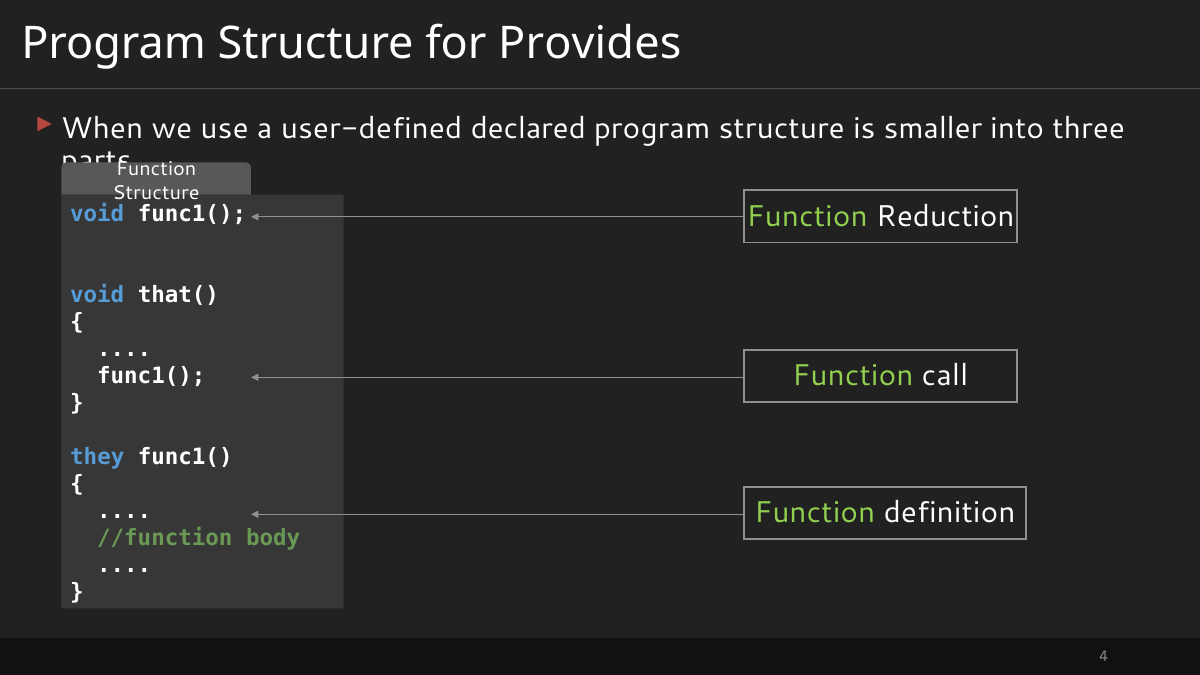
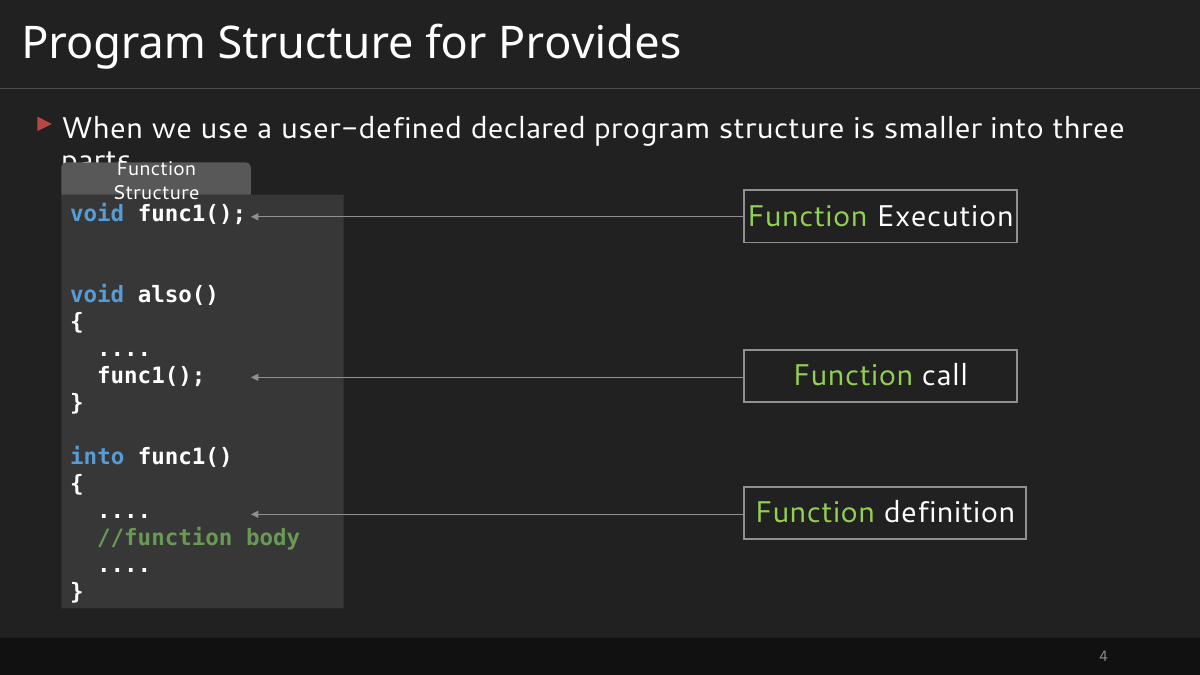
Reduction: Reduction -> Execution
that(: that( -> also(
they at (97, 457): they -> into
